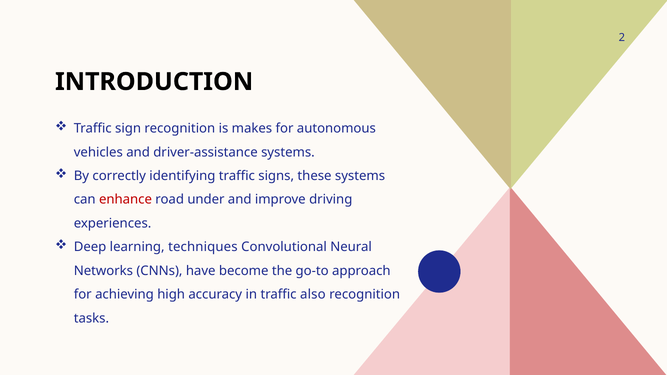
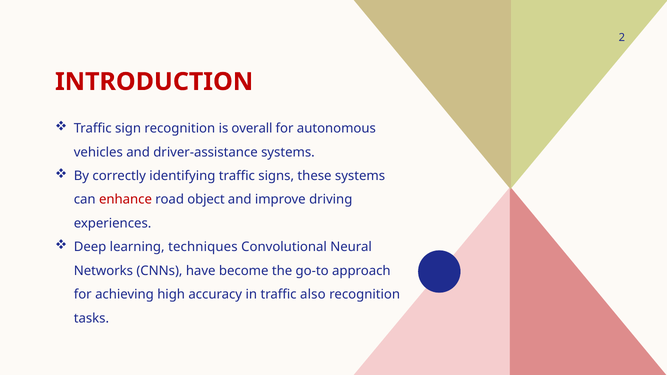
INTRODUCTION colour: black -> red
makes: makes -> overall
under: under -> object
